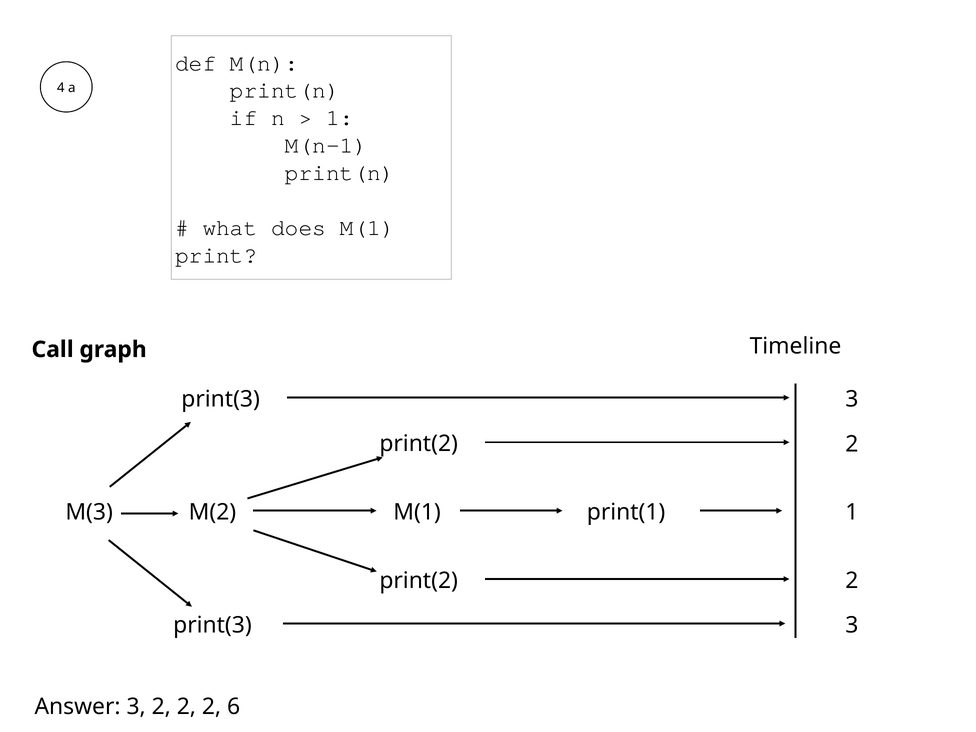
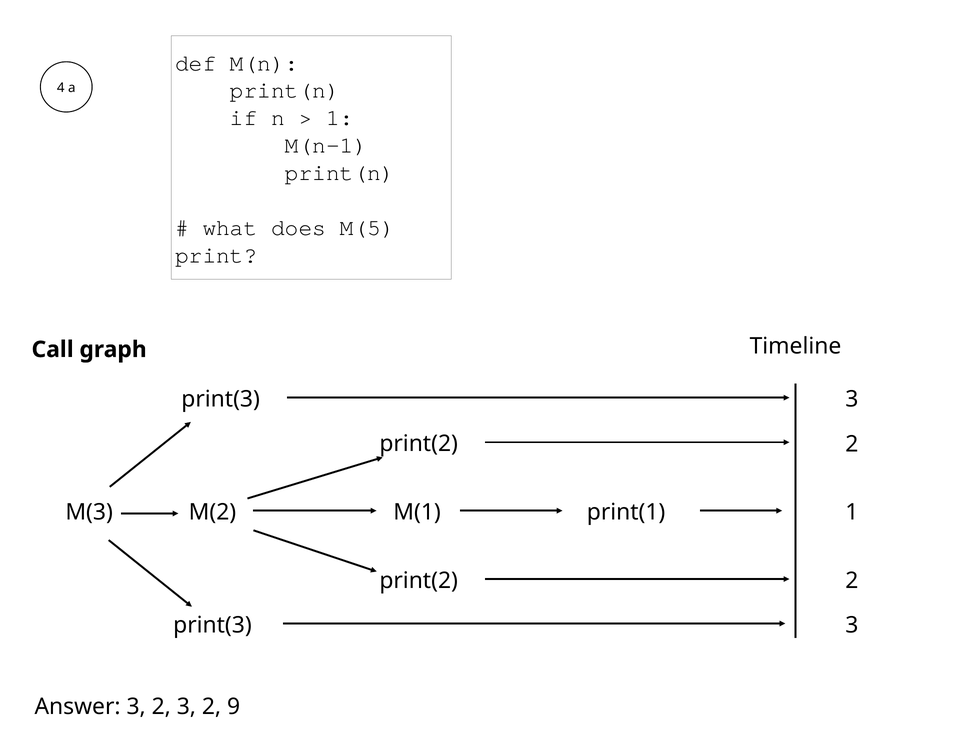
does M(1: M(1 -> M(5
3 2 2: 2 -> 3
6: 6 -> 9
